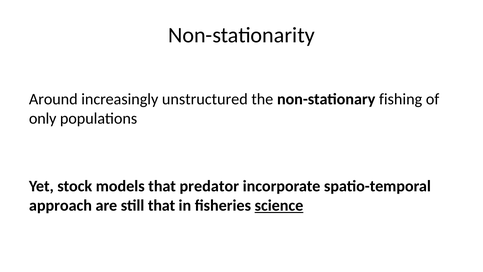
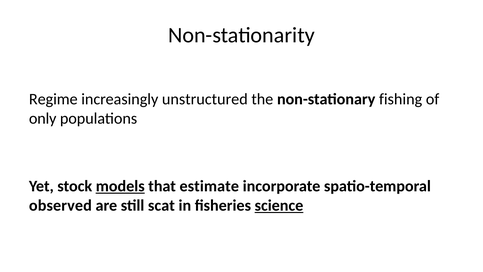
Around: Around -> Regime
models underline: none -> present
predator: predator -> estimate
approach: approach -> observed
still that: that -> scat
